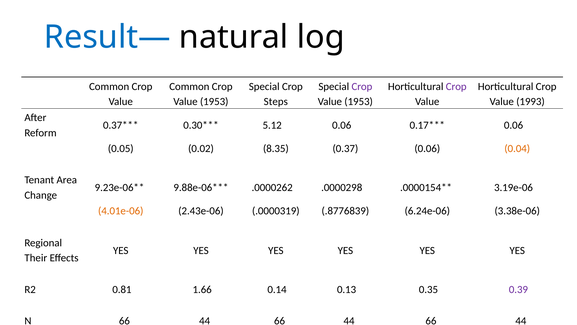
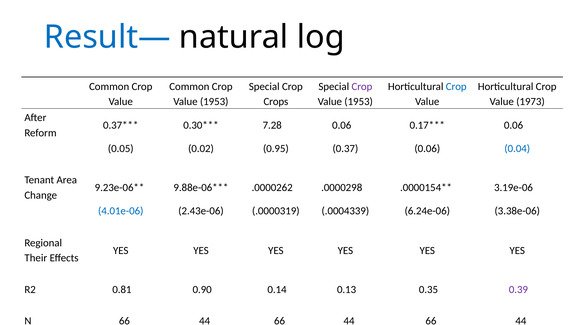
Crop at (456, 86) colour: purple -> blue
Steps: Steps -> Crops
1993: 1993 -> 1973
5.12: 5.12 -> 7.28
8.35: 8.35 -> 0.95
0.04 colour: orange -> blue
4.01e-06 colour: orange -> blue
.8776839: .8776839 -> .0004339
1.66: 1.66 -> 0.90
